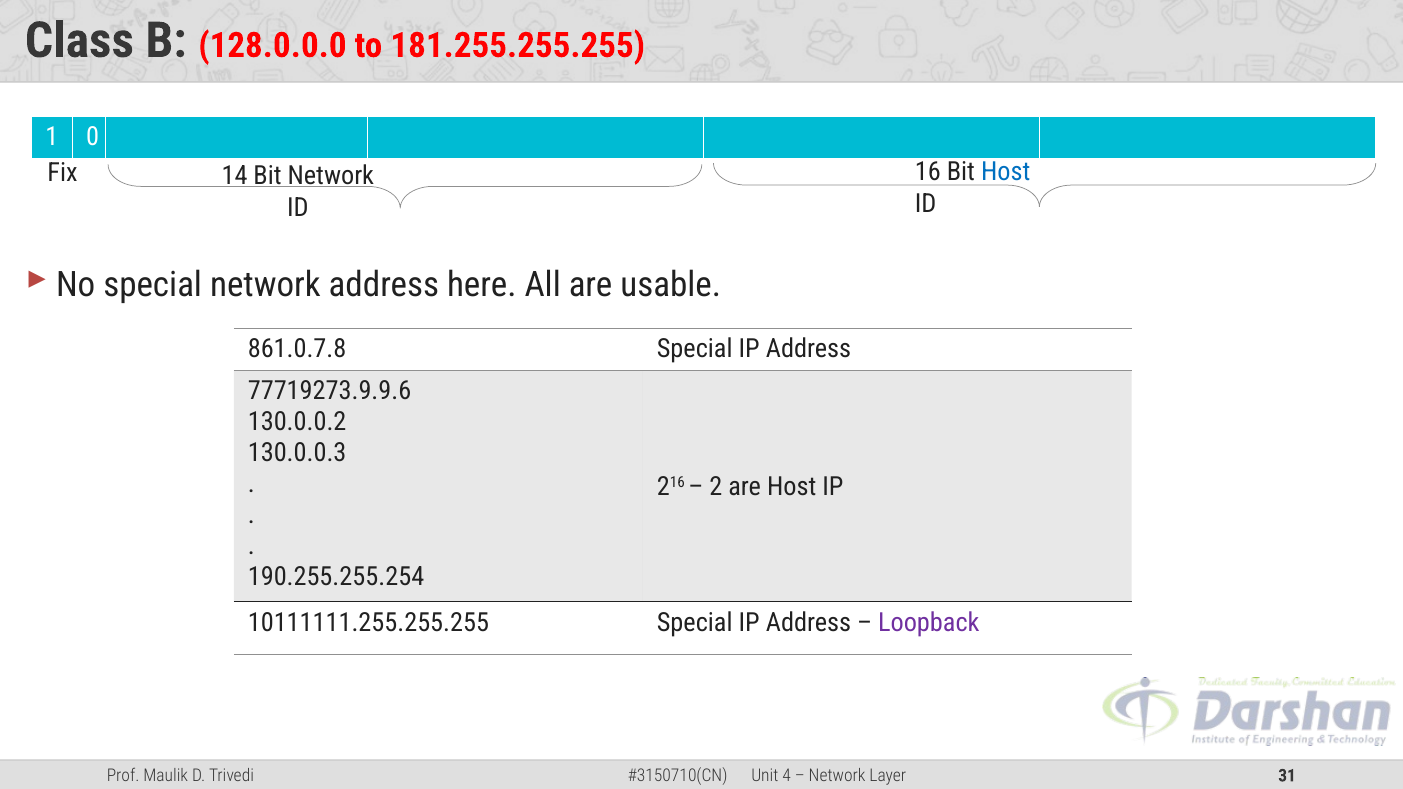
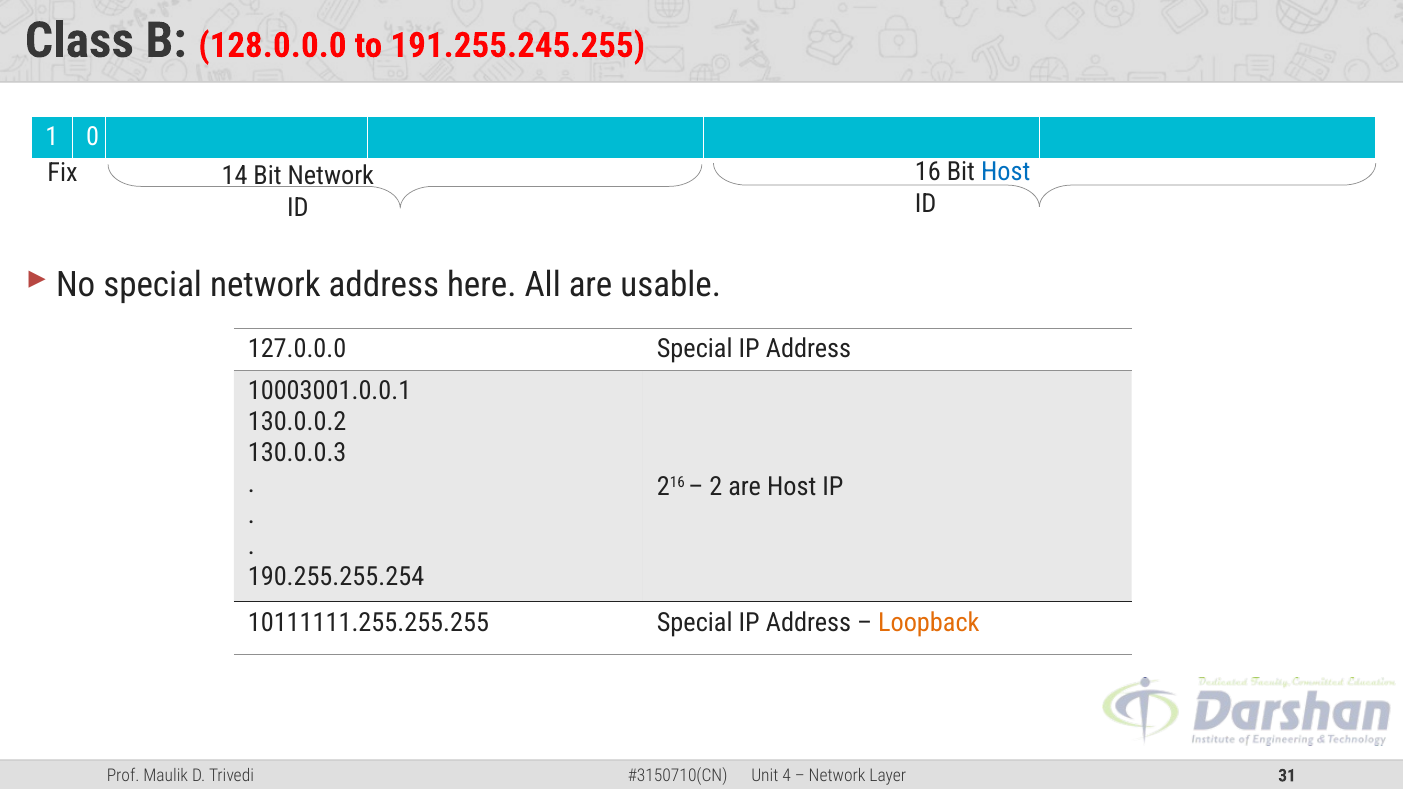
181.255.255.255: 181.255.255.255 -> 191.255.245.255
861.0.7.8: 861.0.7.8 -> 127.0.0.0
77719273.9.9.6: 77719273.9.9.6 -> 10003001.0.0.1
Loopback colour: purple -> orange
